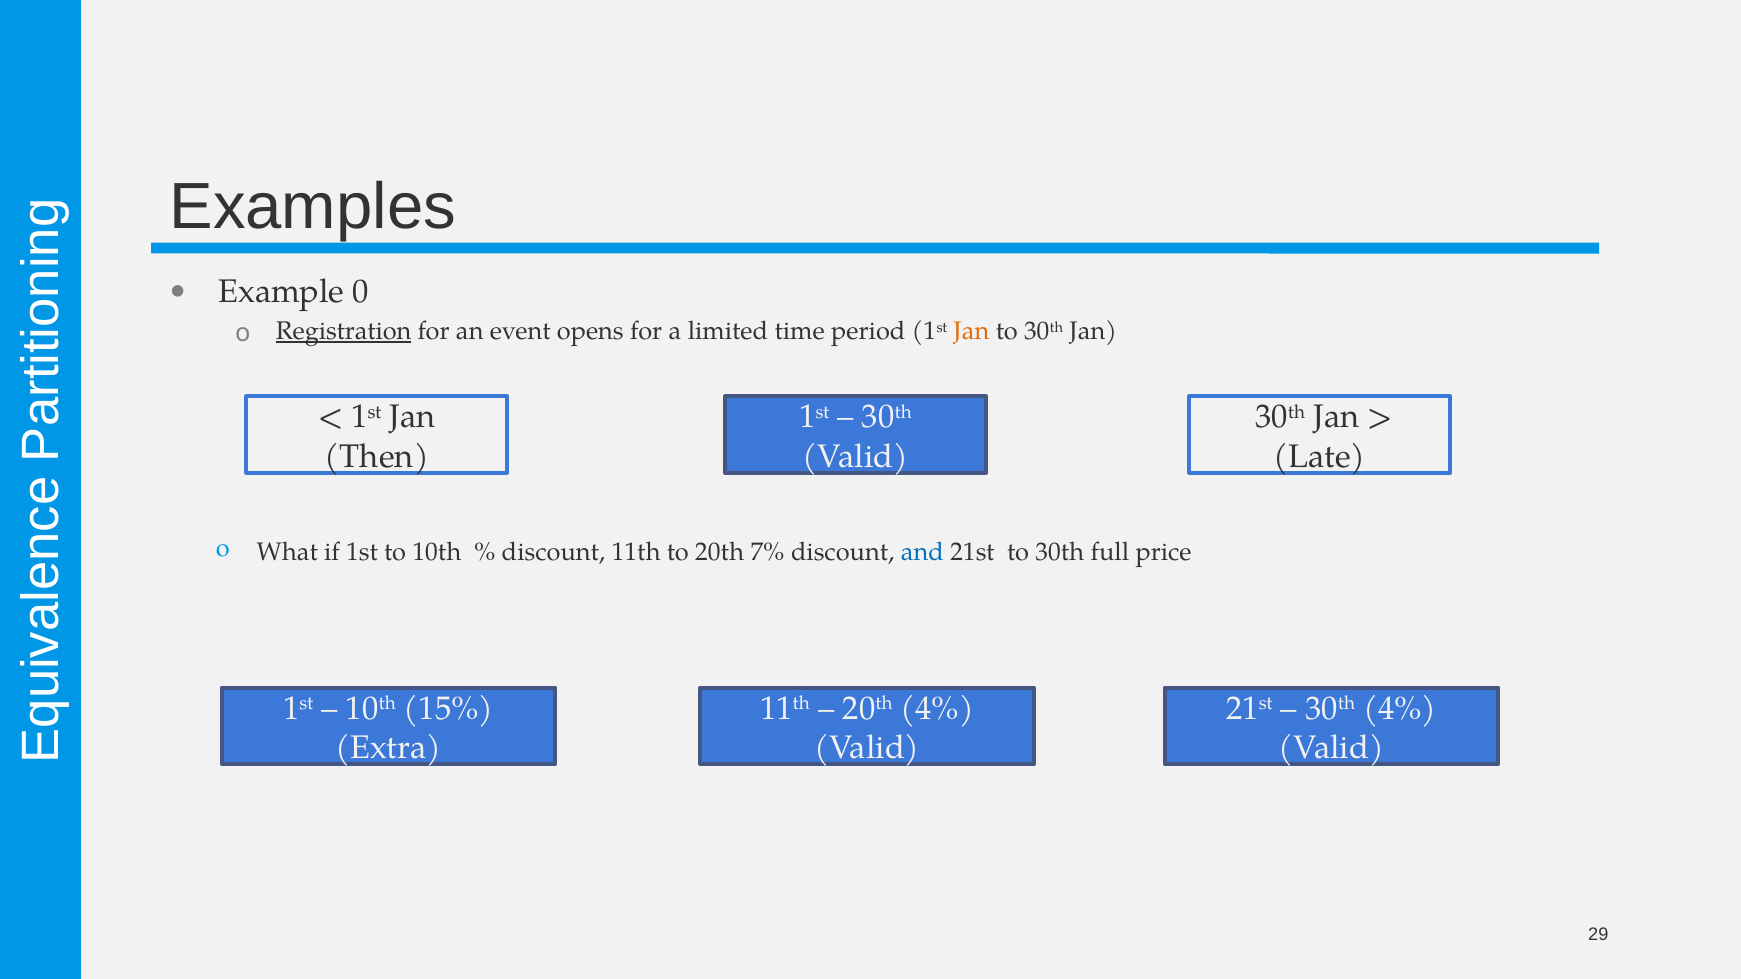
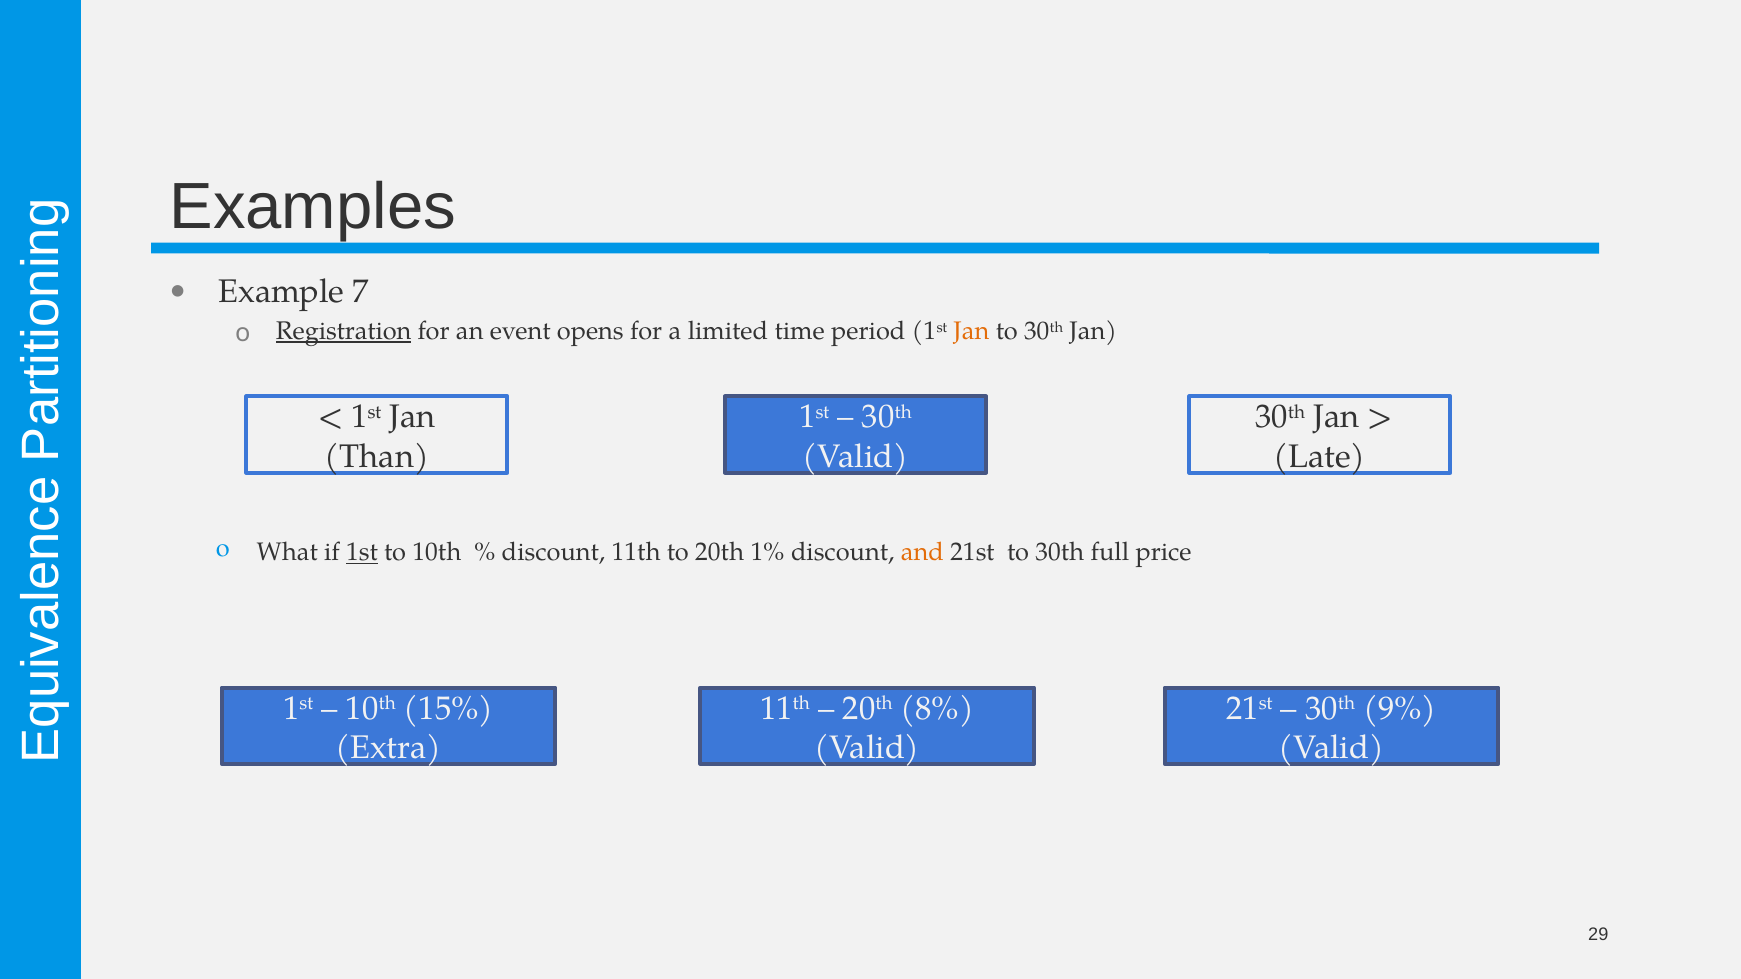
0: 0 -> 7
Then: Then -> Than
1st at (362, 553) underline: none -> present
7%: 7% -> 1%
and colour: blue -> orange
20th 4%: 4% -> 8%
30th 4%: 4% -> 9%
